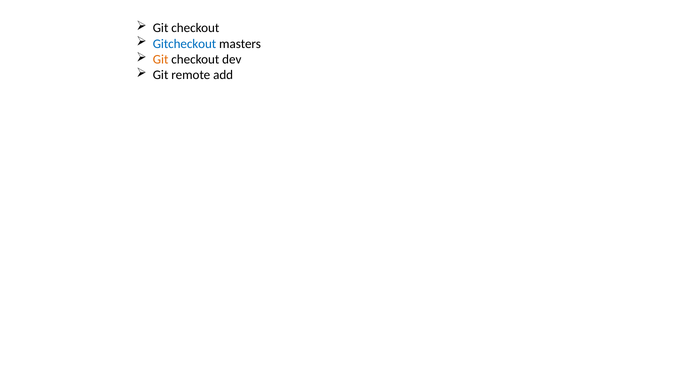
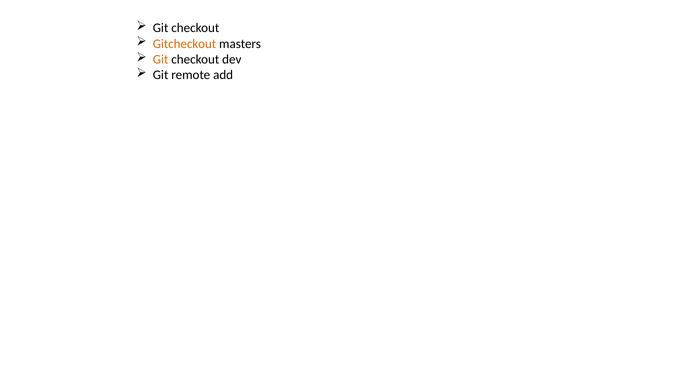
Gitcheckout colour: blue -> orange
